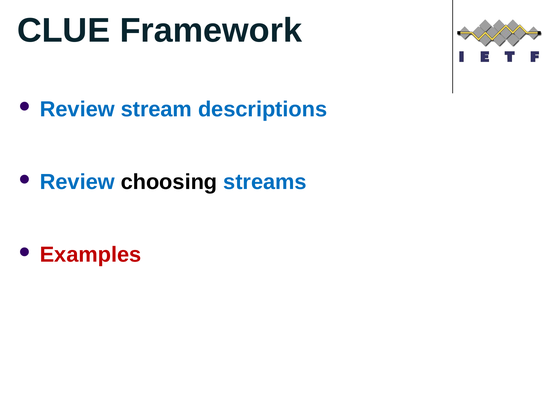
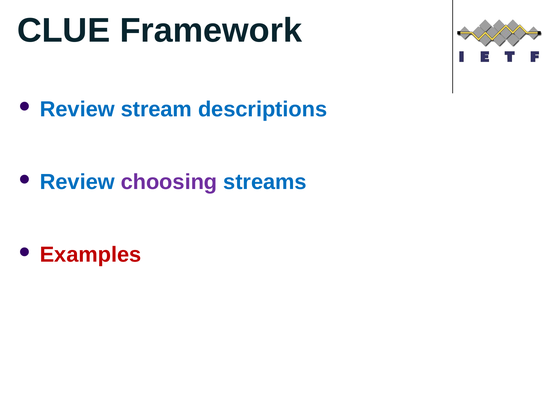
choosing colour: black -> purple
